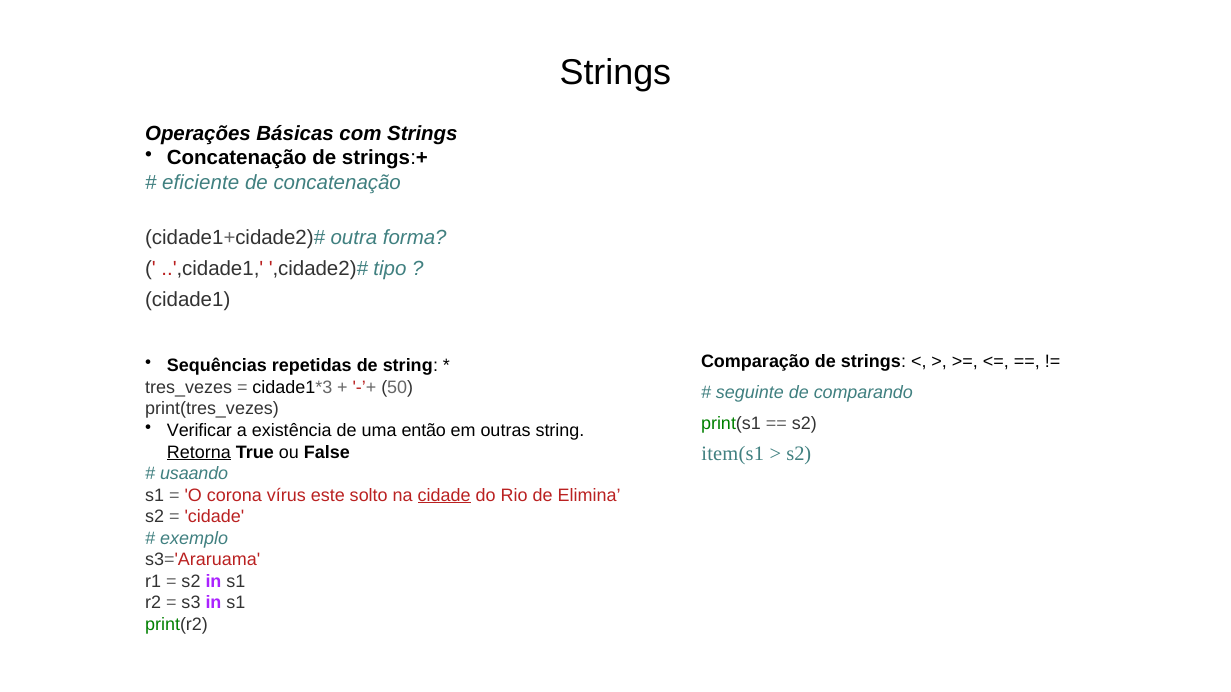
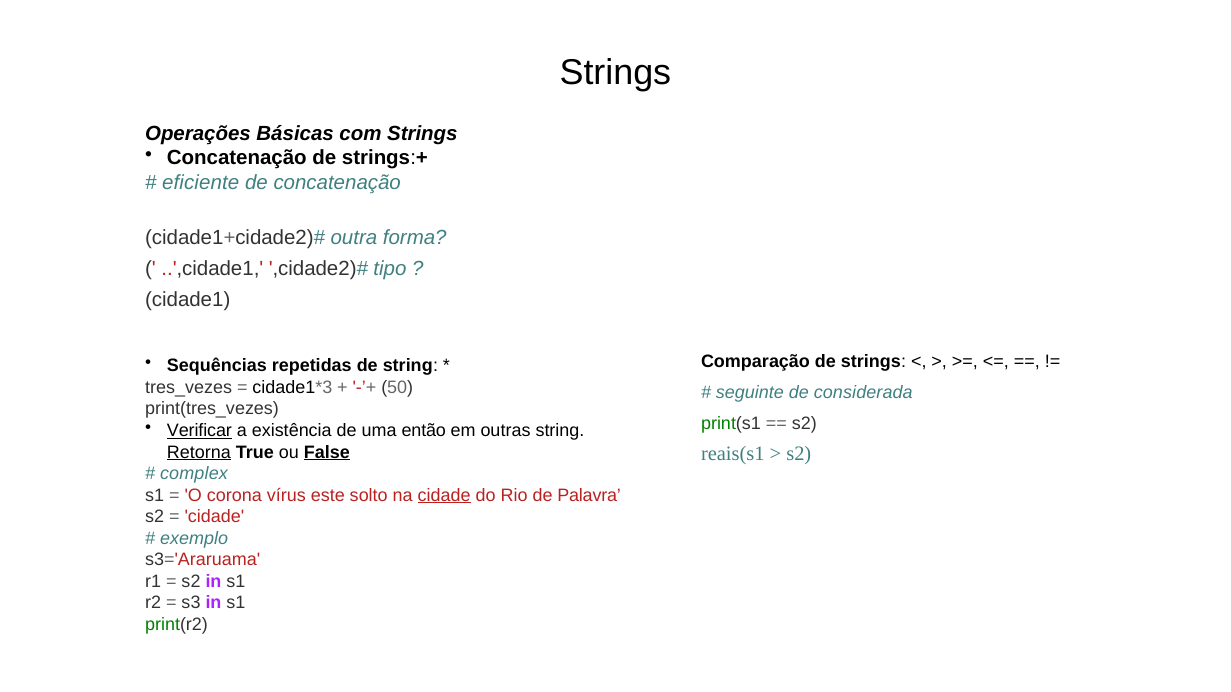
comparando: comparando -> considerada
Verificar underline: none -> present
False underline: none -> present
item(s1: item(s1 -> reais(s1
usaando: usaando -> complex
Elimina: Elimina -> Palavra
